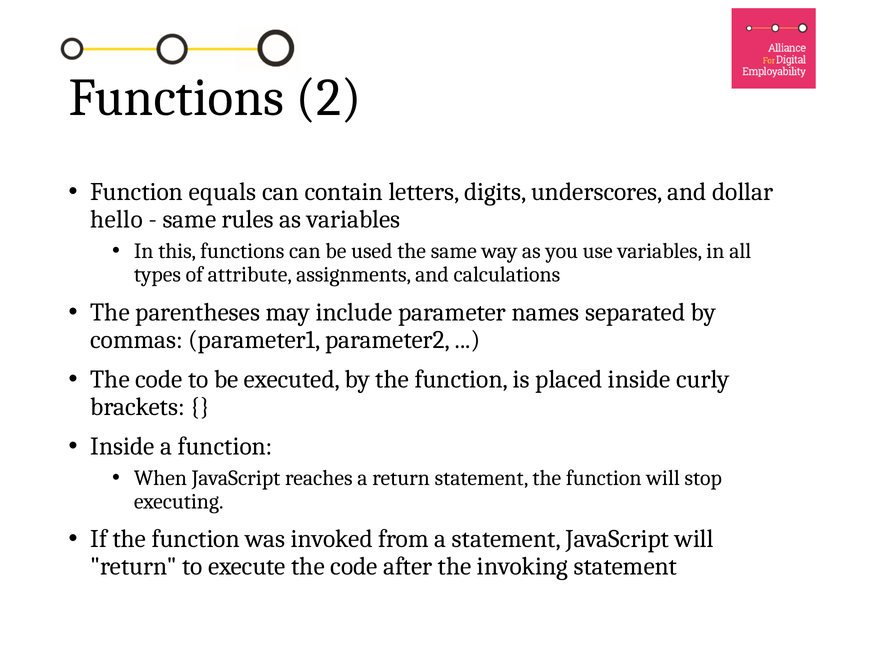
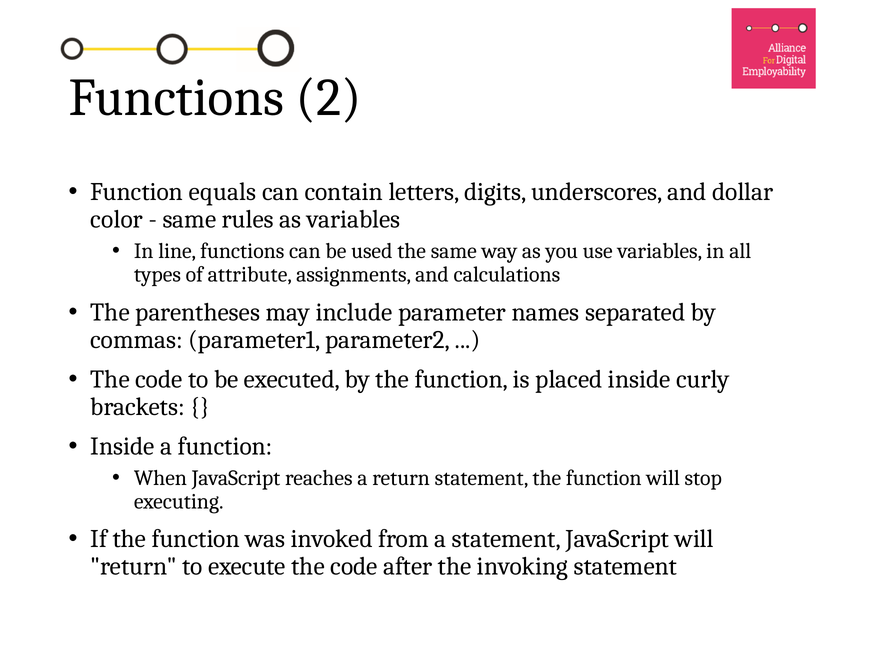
hello: hello -> color
this: this -> line
